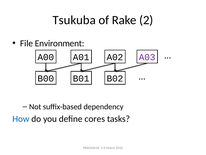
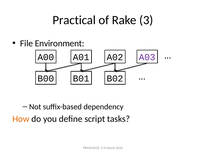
Tsukuba: Tsukuba -> Practical
2: 2 -> 3
How colour: blue -> orange
cores: cores -> script
